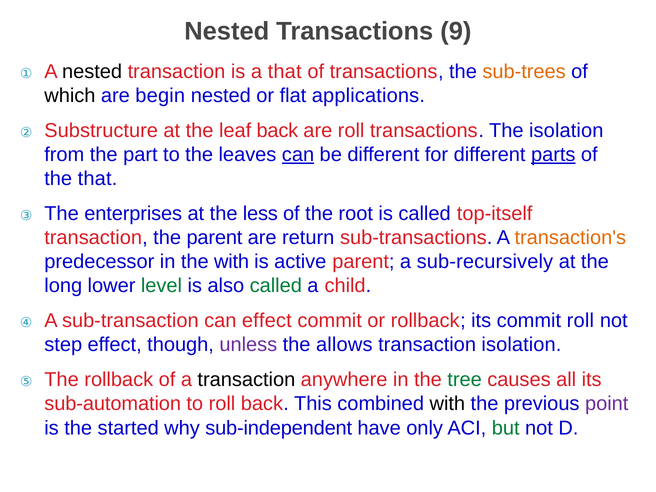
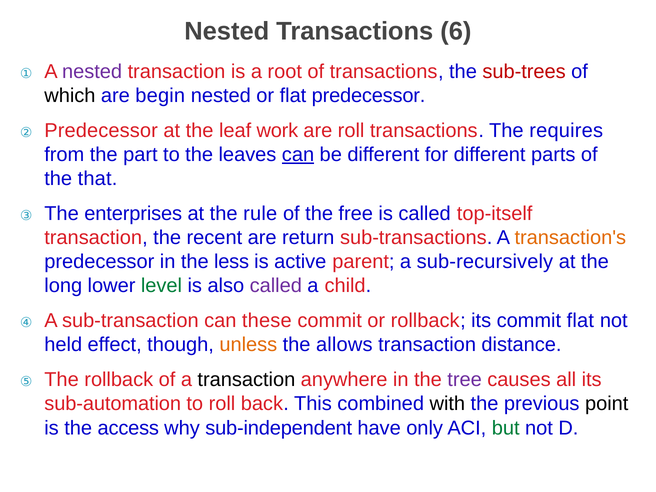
9: 9 -> 6
nested at (92, 72) colour: black -> purple
a that: that -> root
sub-trees colour: orange -> red
flat applications: applications -> predecessor
Substructure at (101, 131): Substructure -> Predecessor
leaf back: back -> work
The isolation: isolation -> requires
parts underline: present -> none
less: less -> rule
root: root -> free
the parent: parent -> recent
the with: with -> less
called at (276, 286) colour: green -> purple
can effect: effect -> these
commit roll: roll -> flat
step: step -> held
unless colour: purple -> orange
transaction isolation: isolation -> distance
tree colour: green -> purple
point colour: purple -> black
started: started -> access
